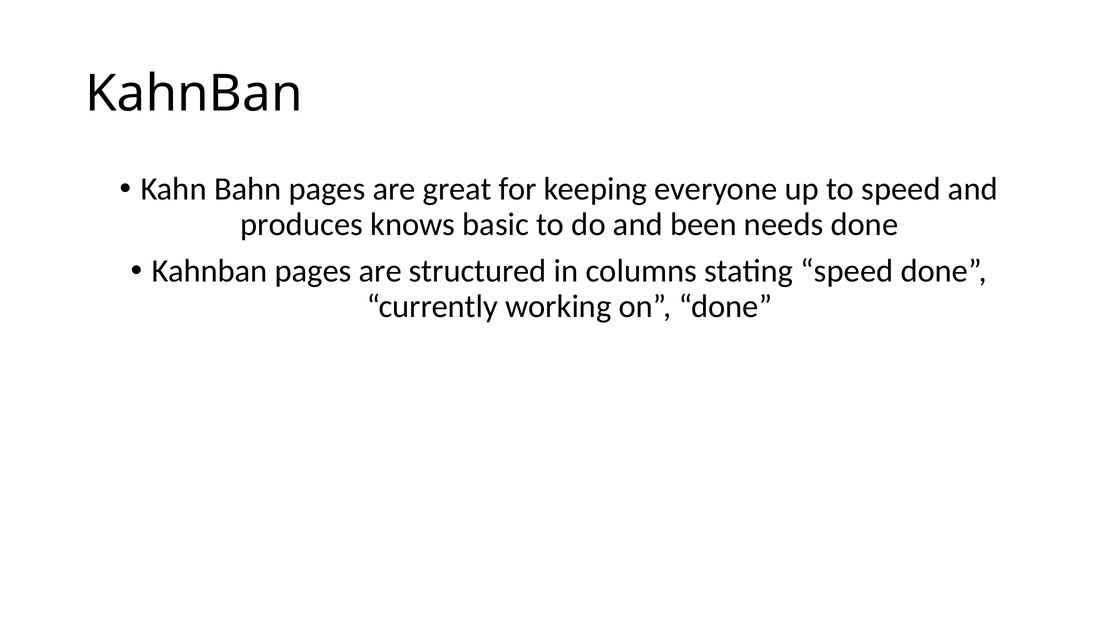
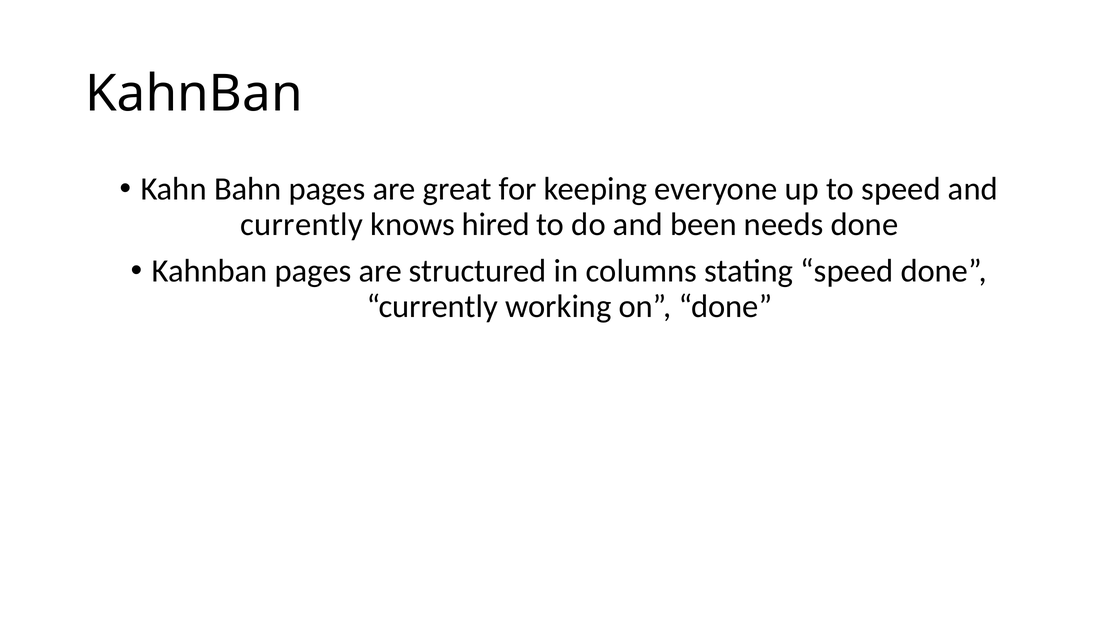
produces at (302, 224): produces -> currently
basic: basic -> hired
